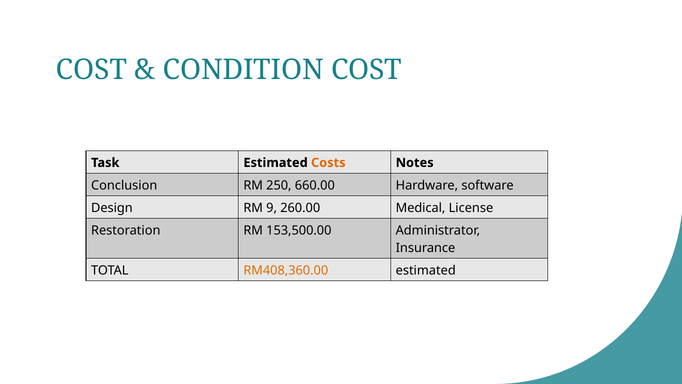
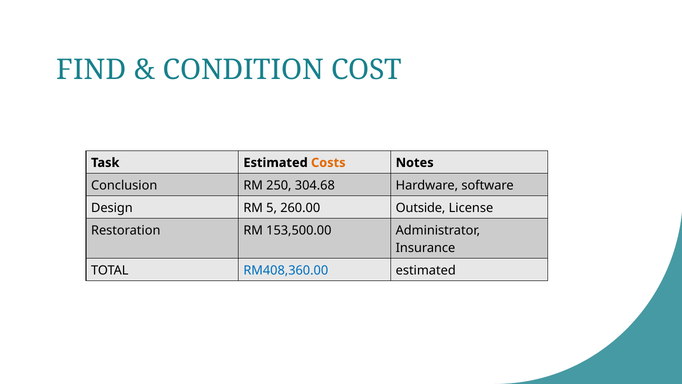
COST at (91, 70): COST -> FIND
660.00: 660.00 -> 304.68
9: 9 -> 5
Medical: Medical -> Outside
RM408,360.00 colour: orange -> blue
